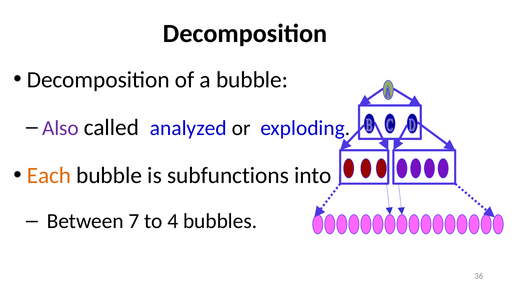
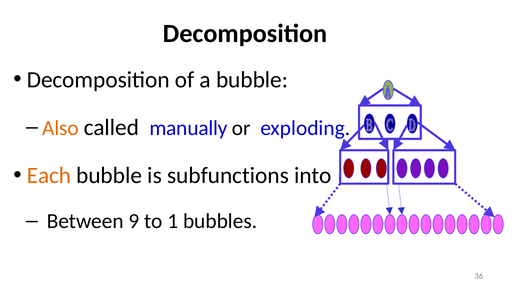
Also colour: purple -> orange
analyzed: analyzed -> manually
7: 7 -> 9
4: 4 -> 1
